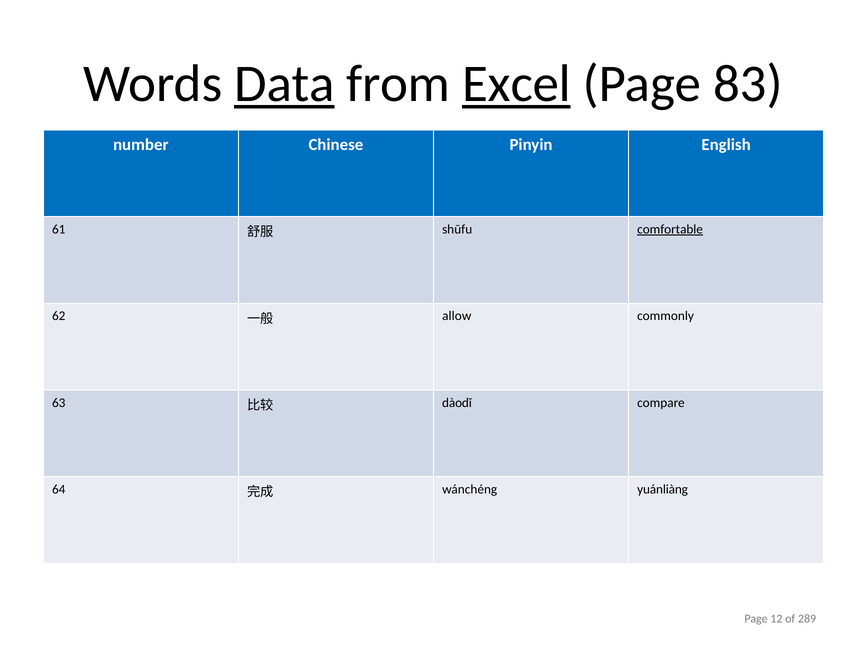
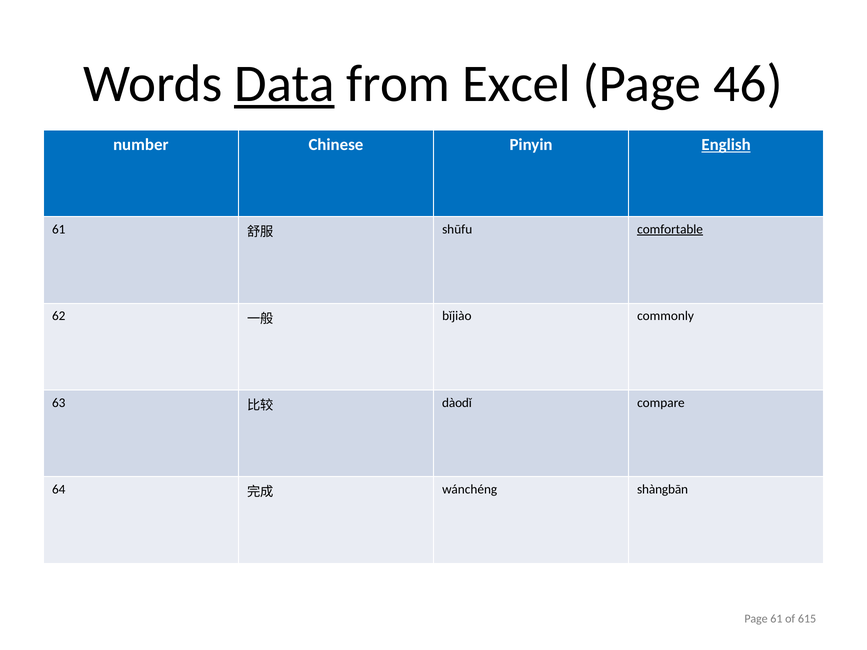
Excel underline: present -> none
83: 83 -> 46
English underline: none -> present
allow: allow -> bǐjiào
yuánliàng: yuánliàng -> shàngbān
Page 12: 12 -> 61
289: 289 -> 615
